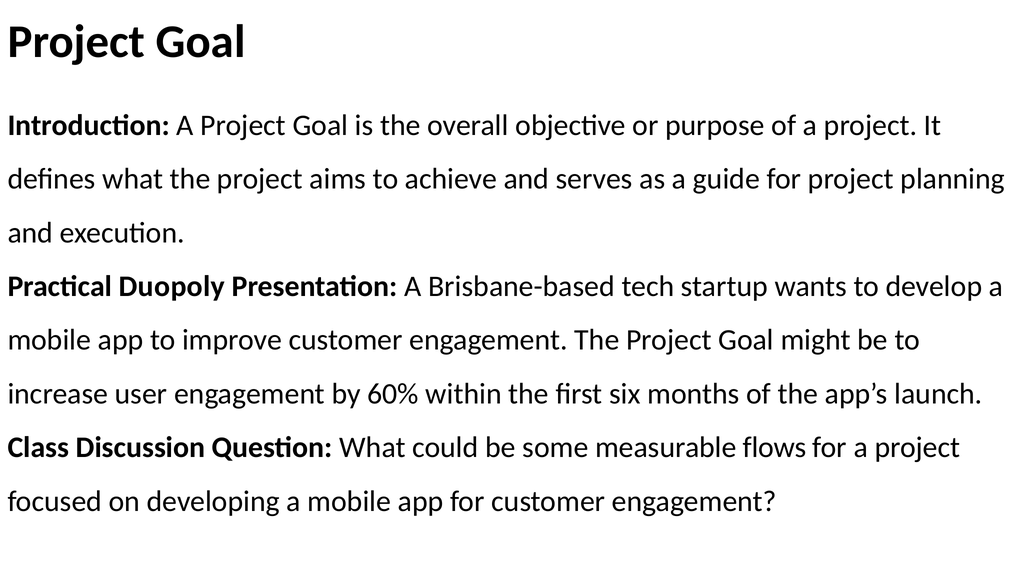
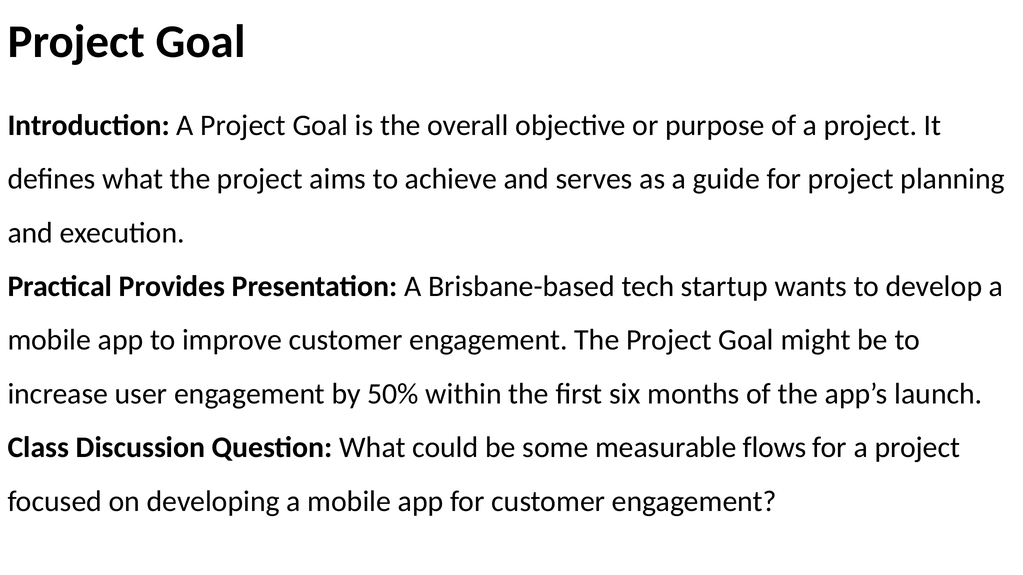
Duopoly: Duopoly -> Provides
60%: 60% -> 50%
